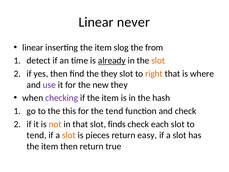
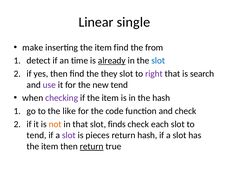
never: never -> single
linear at (33, 47): linear -> make
item slog: slog -> find
slot at (158, 61) colour: orange -> blue
right colour: orange -> purple
where: where -> search
new they: they -> tend
this: this -> like
the tend: tend -> code
slot at (69, 135) colour: orange -> purple
return easy: easy -> hash
return at (92, 146) underline: none -> present
